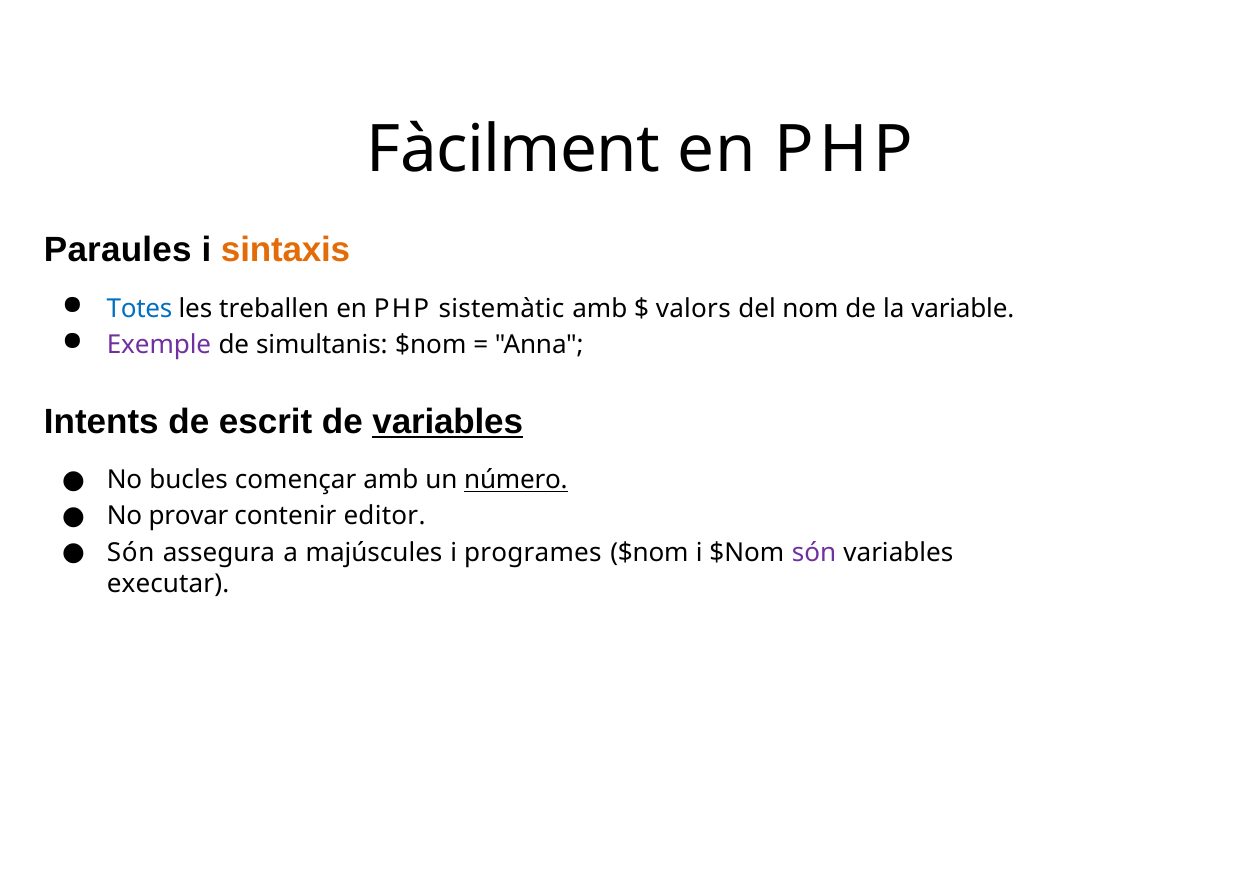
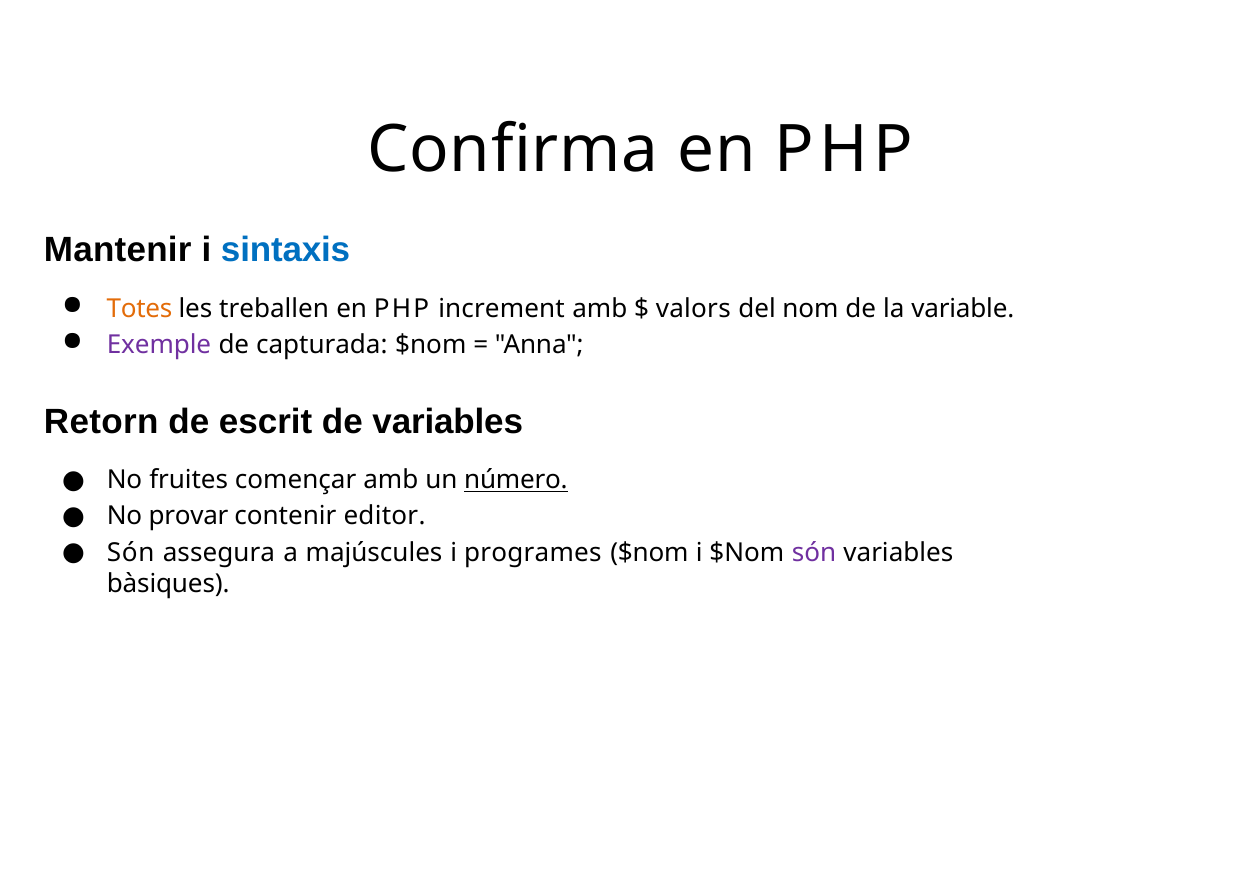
Fàcilment: Fàcilment -> Confirma
Paraules: Paraules -> Mantenir
sintaxis colour: orange -> blue
Totes colour: blue -> orange
sistemàtic: sistemàtic -> increment
simultanis: simultanis -> capturada
Intents: Intents -> Retorn
variables at (448, 421) underline: present -> none
bucles: bucles -> fruites
executar: executar -> bàsiques
